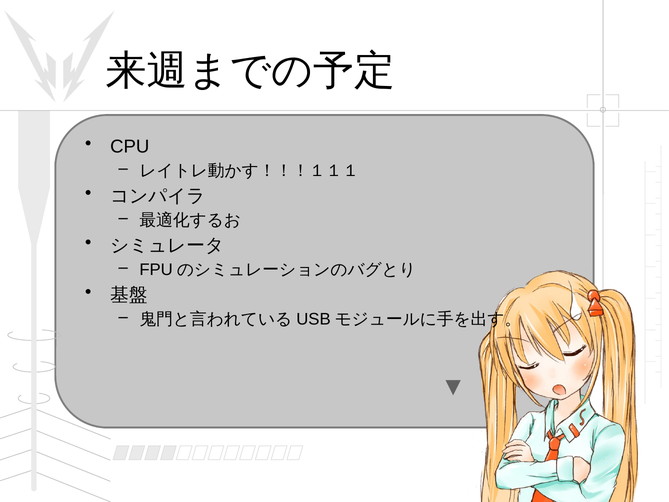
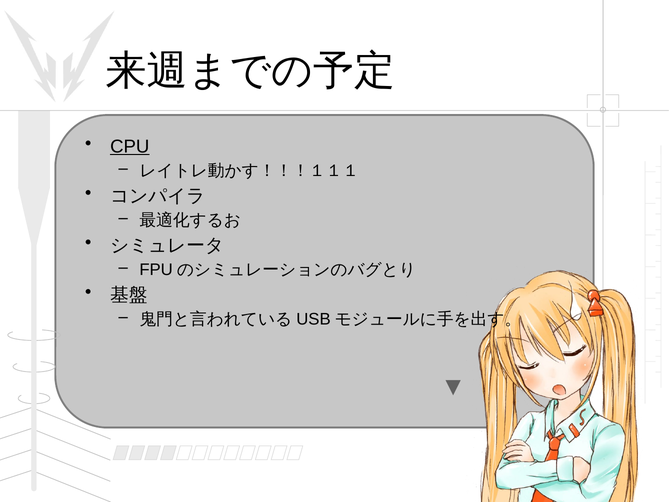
CPU underline: none -> present
